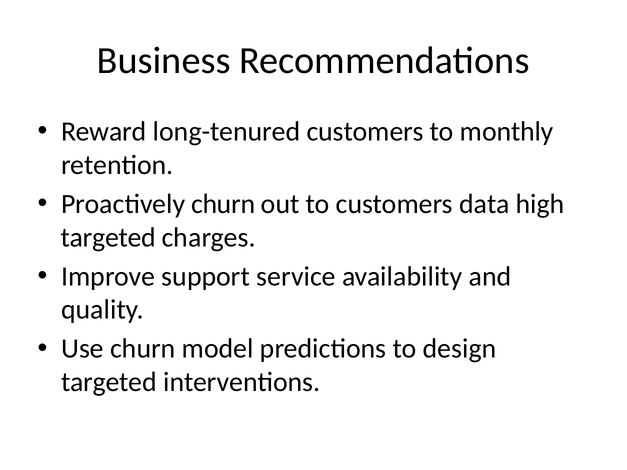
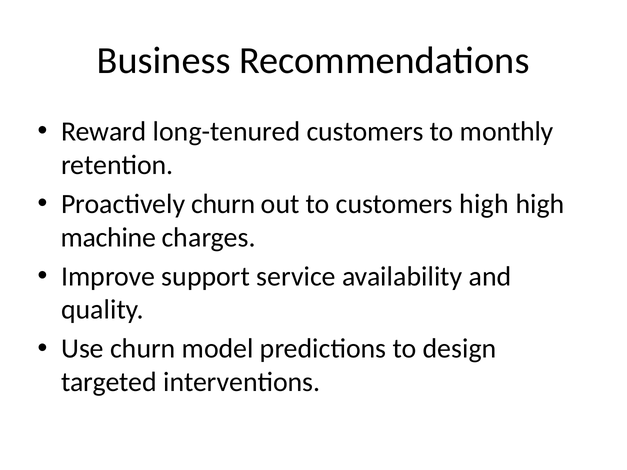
customers data: data -> high
targeted at (108, 237): targeted -> machine
